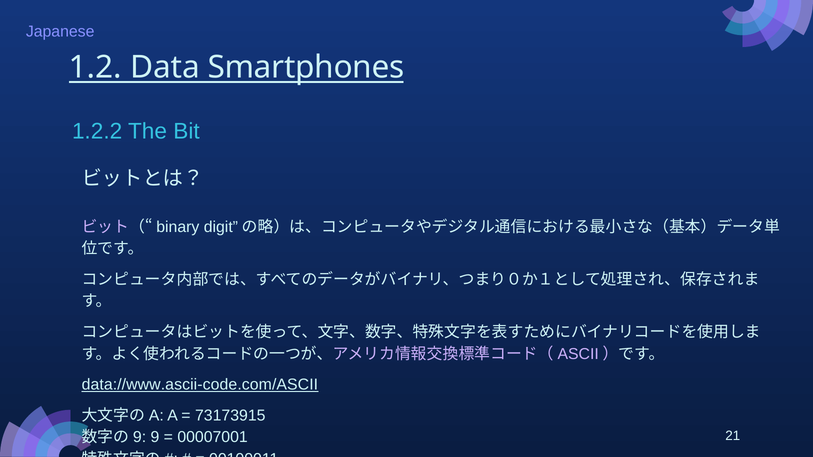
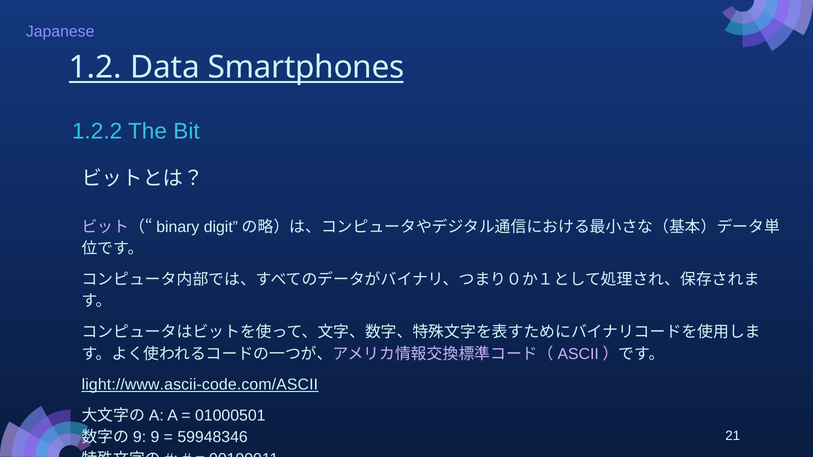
data://www.ascii-code.com/ASCII: data://www.ascii-code.com/ASCII -> light://www.ascii-code.com/ASCII
73173915: 73173915 -> 01000501
00007001: 00007001 -> 59948346
